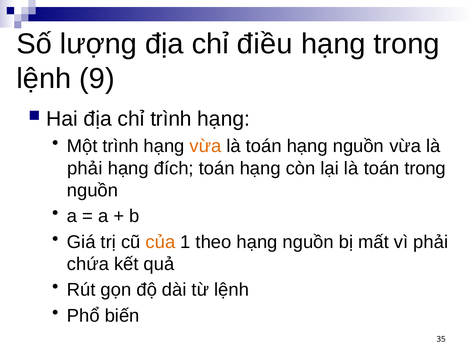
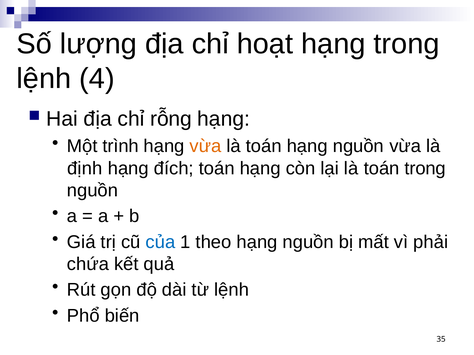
điều: điều -> hoạt
9: 9 -> 4
chỉ trình: trình -> rỗng
phải at (85, 169): phải -> định
của colour: orange -> blue
